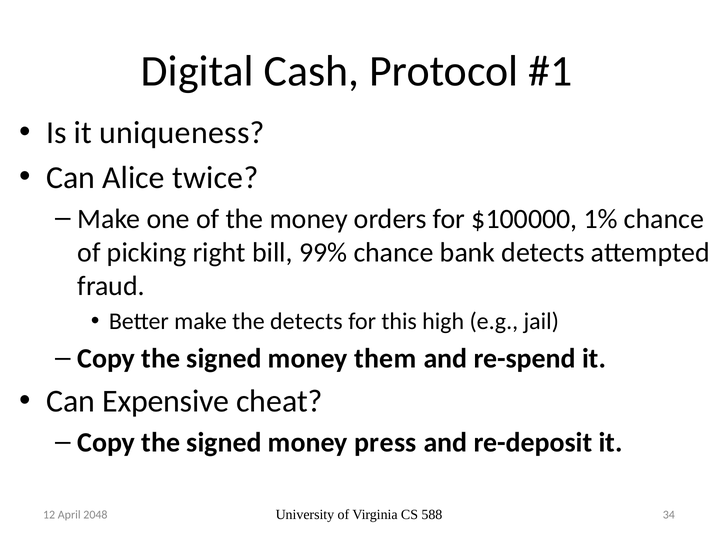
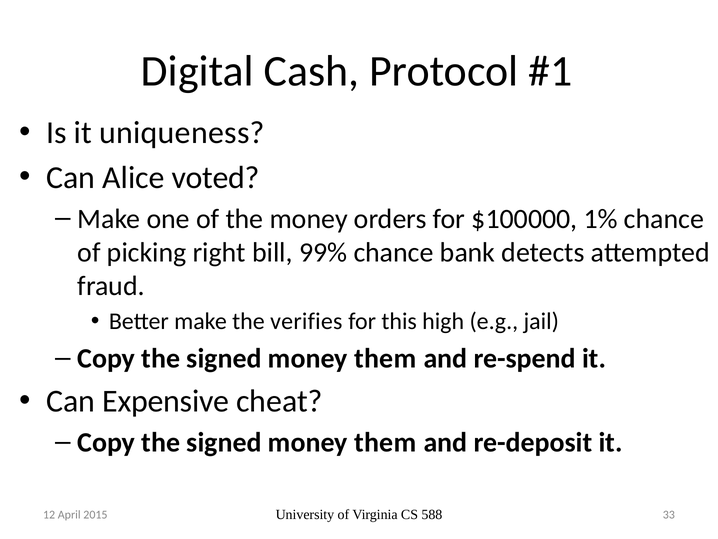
twice: twice -> voted
the detects: detects -> verifies
press at (385, 442): press -> them
34: 34 -> 33
2048: 2048 -> 2015
